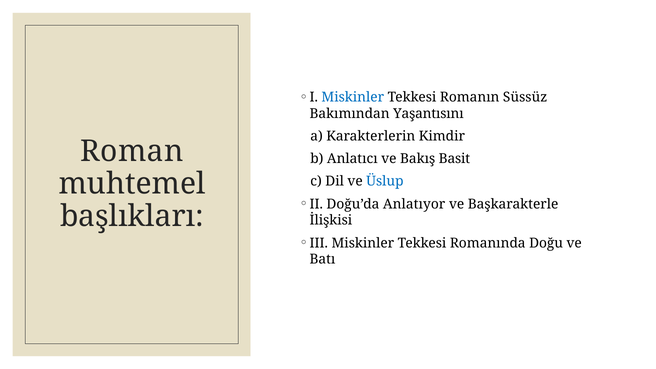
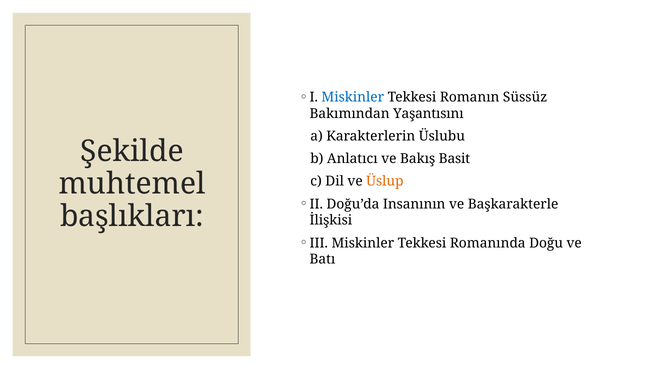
Kimdir: Kimdir -> Üslubu
Roman: Roman -> Şekilde
Üslup colour: blue -> orange
Anlatıyor: Anlatıyor -> Insanının
